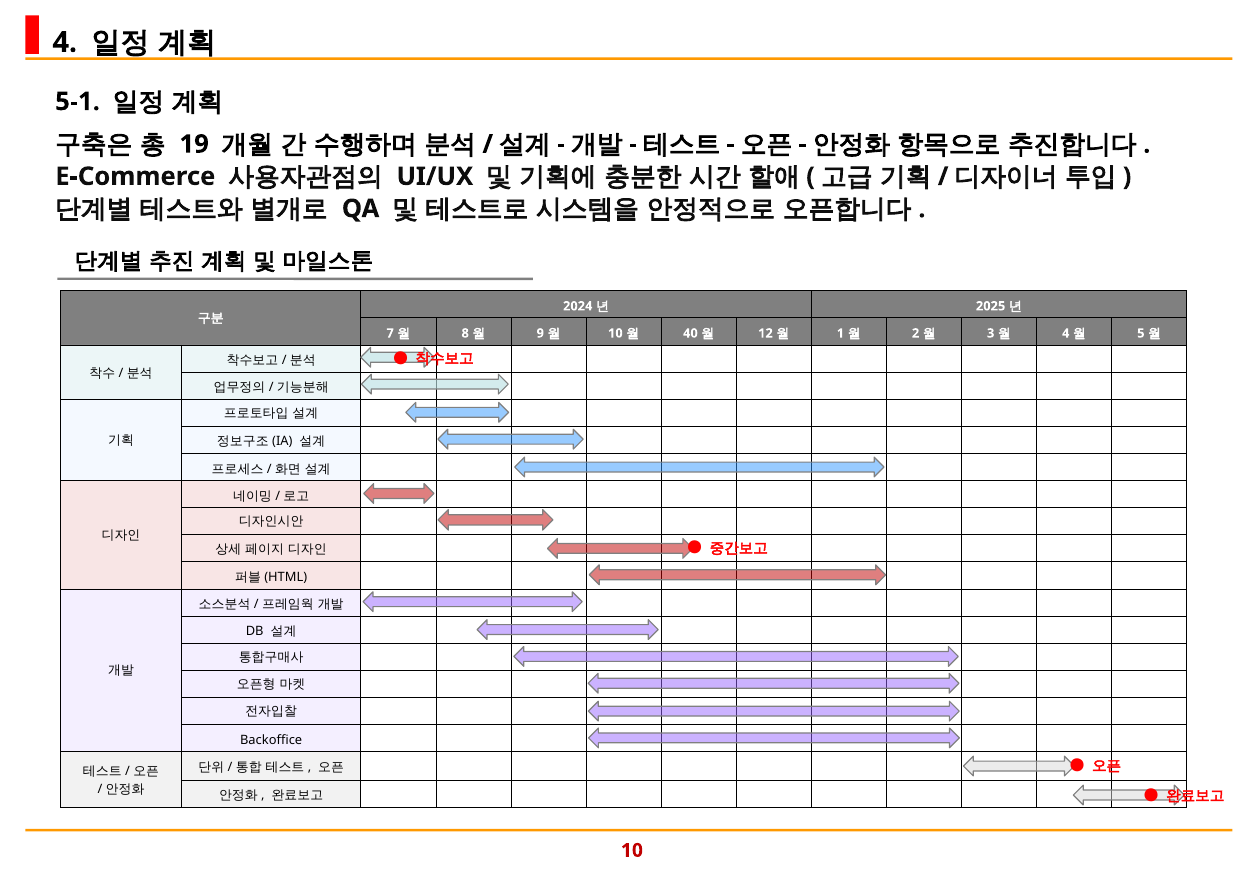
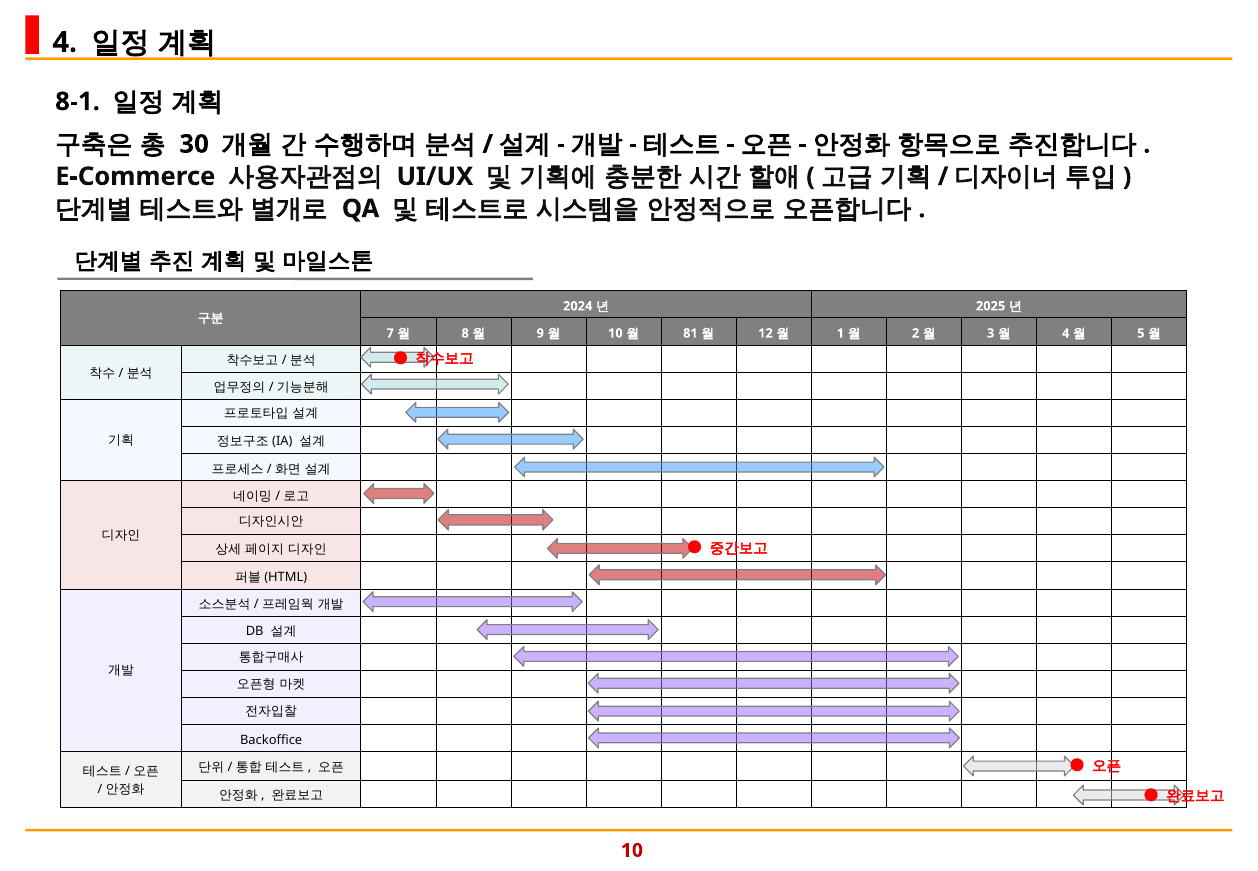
5-1: 5-1 -> 8-1
19: 19 -> 30
40: 40 -> 81
